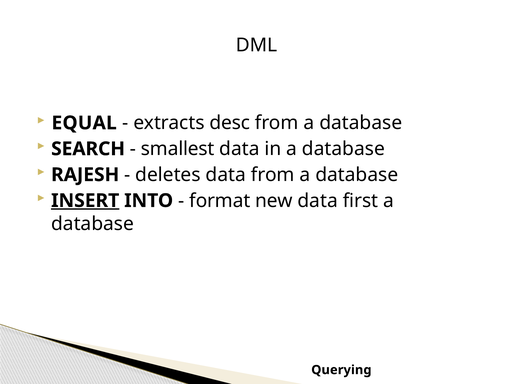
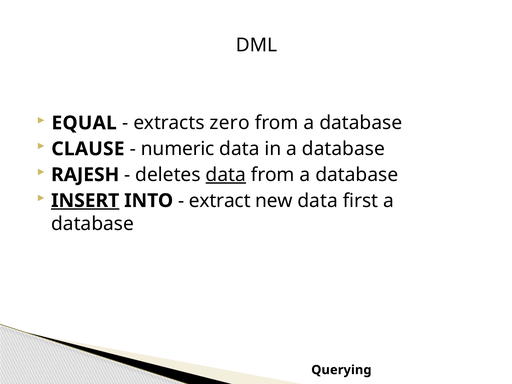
desc: desc -> zero
SEARCH: SEARCH -> CLAUSE
smallest: smallest -> numeric
data at (226, 175) underline: none -> present
format: format -> extract
